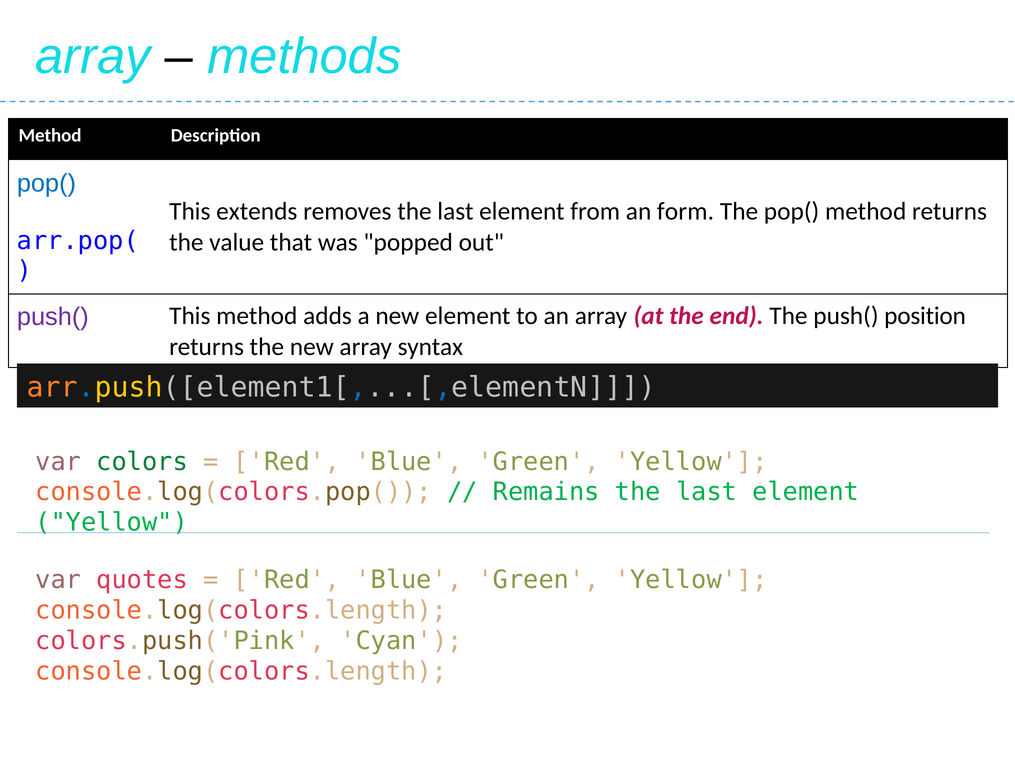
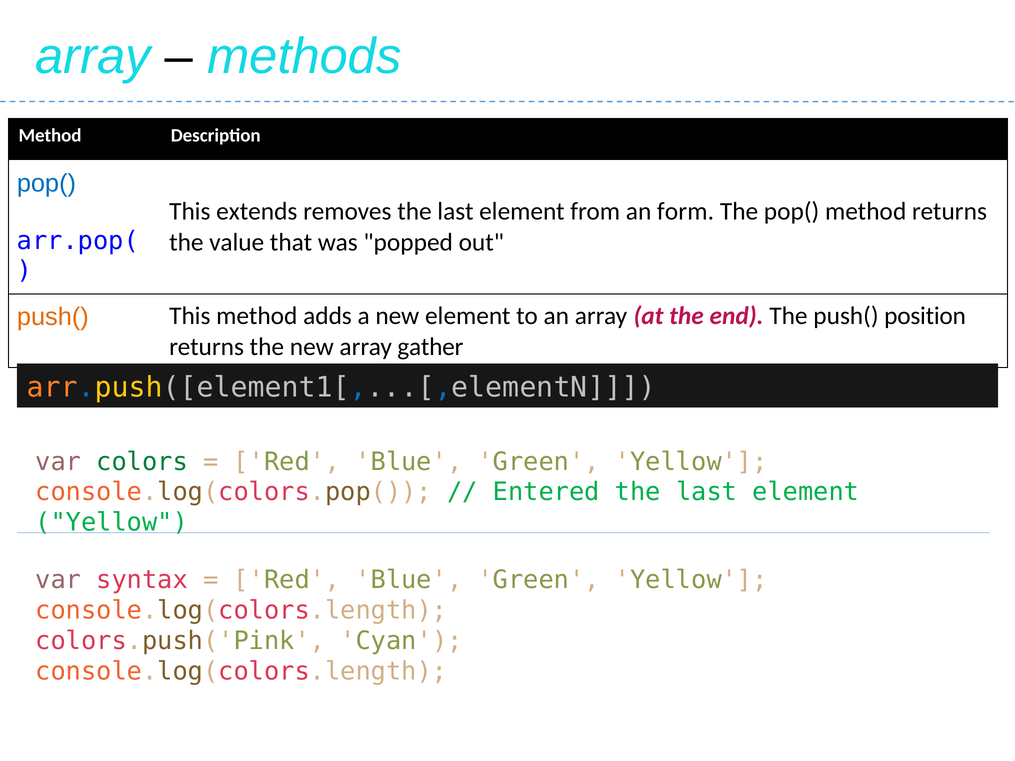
push( at (53, 317) colour: purple -> orange
syntax: syntax -> gather
Remains: Remains -> Entered
quotes: quotes -> syntax
